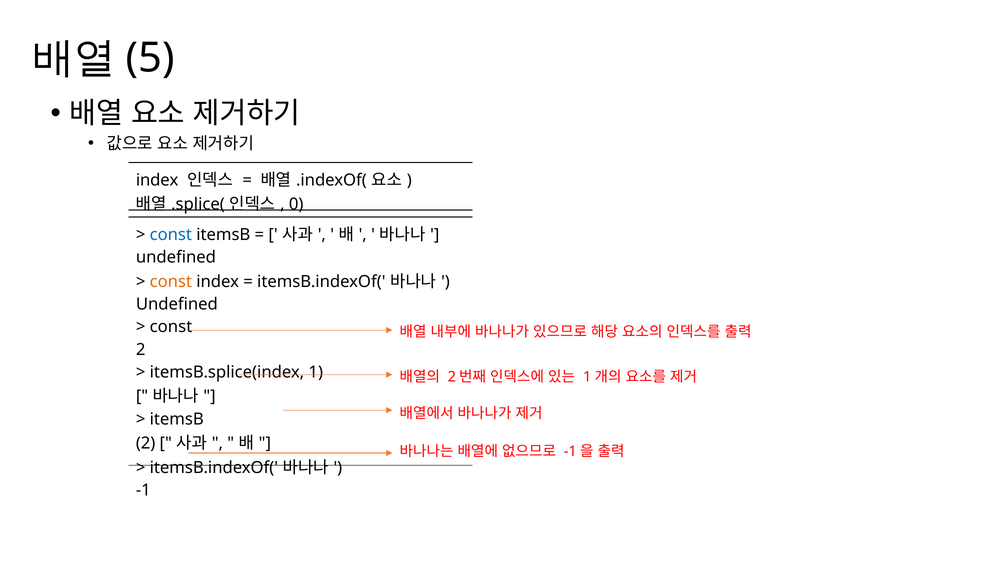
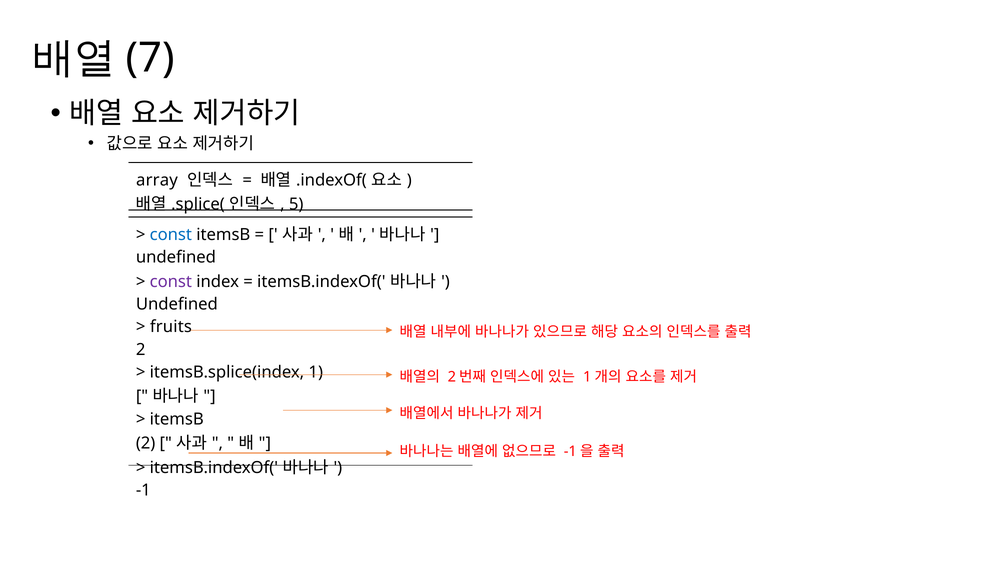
5: 5 -> 7
index at (157, 180): index -> array
0: 0 -> 5
const at (171, 281) colour: orange -> purple
const at (171, 327): const -> fruits
